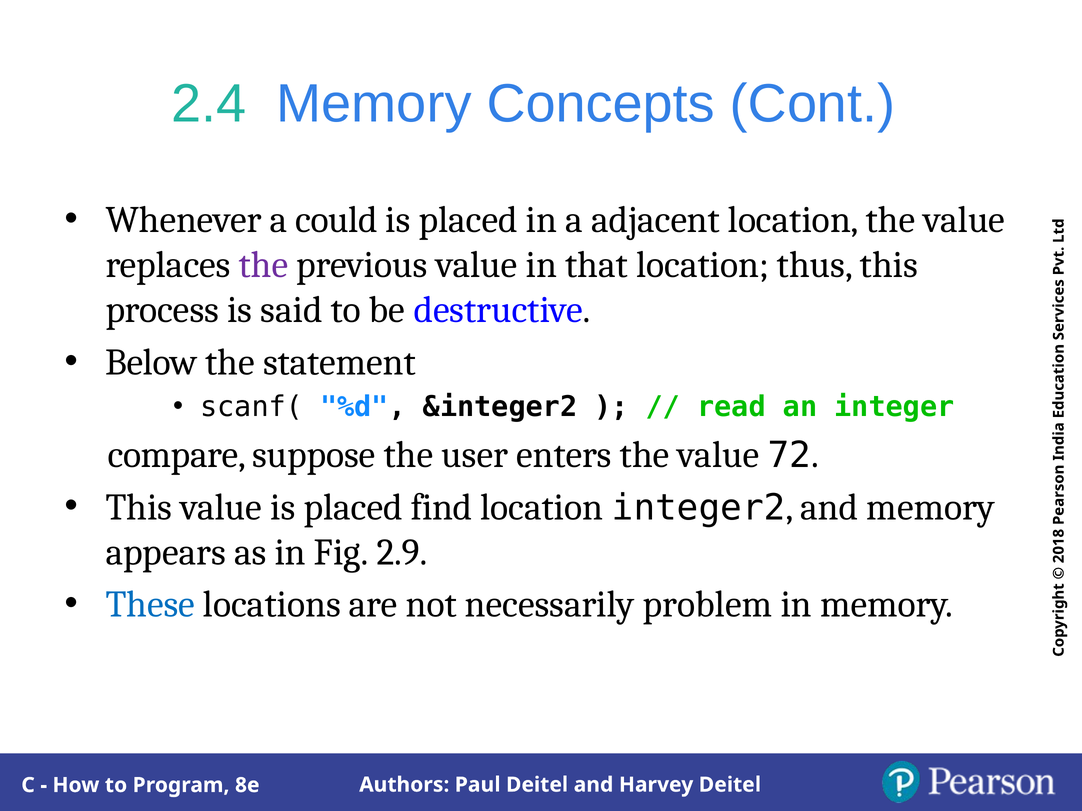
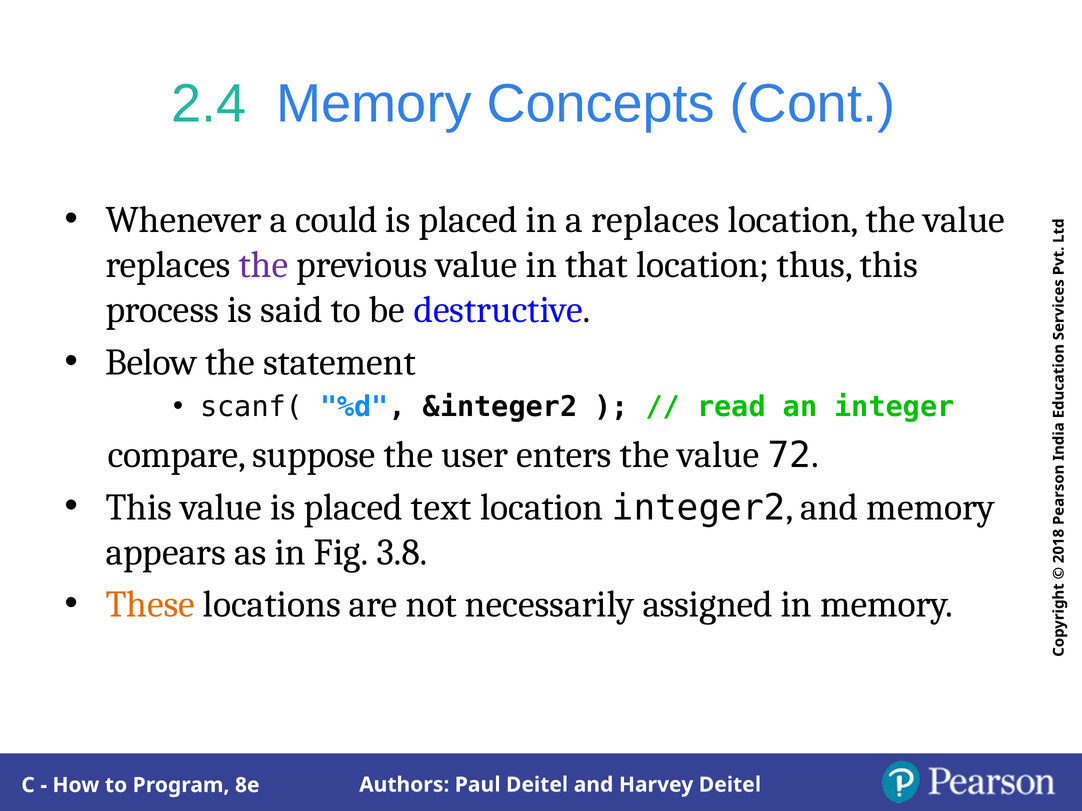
a adjacent: adjacent -> replaces
find: find -> text
2.9: 2.9 -> 3.8
These colour: blue -> orange
problem: problem -> assigned
